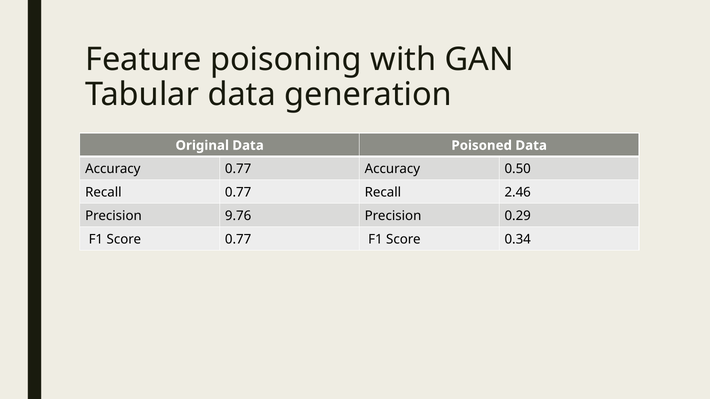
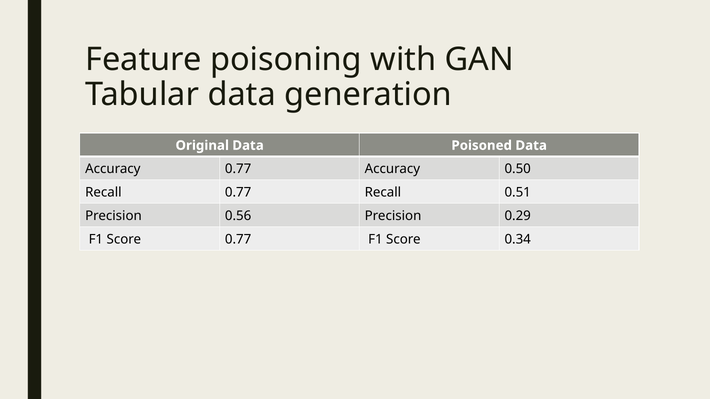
2.46: 2.46 -> 0.51
9.76: 9.76 -> 0.56
